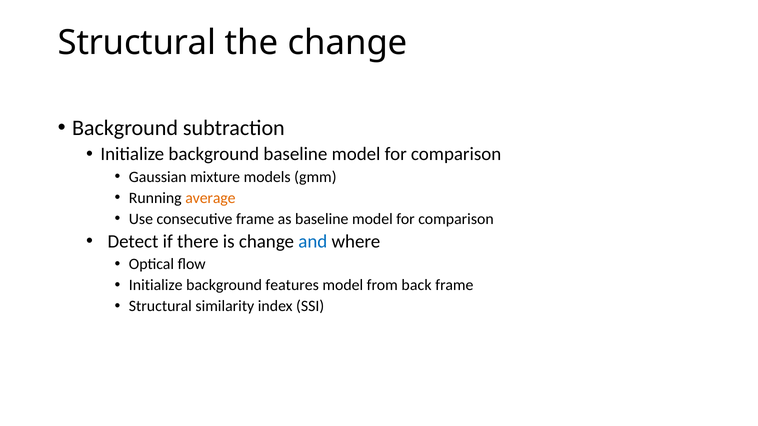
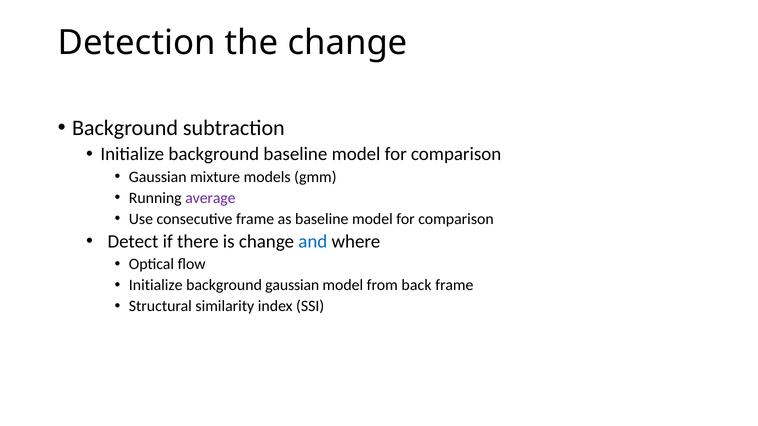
Structural at (137, 43): Structural -> Detection
average colour: orange -> purple
background features: features -> gaussian
